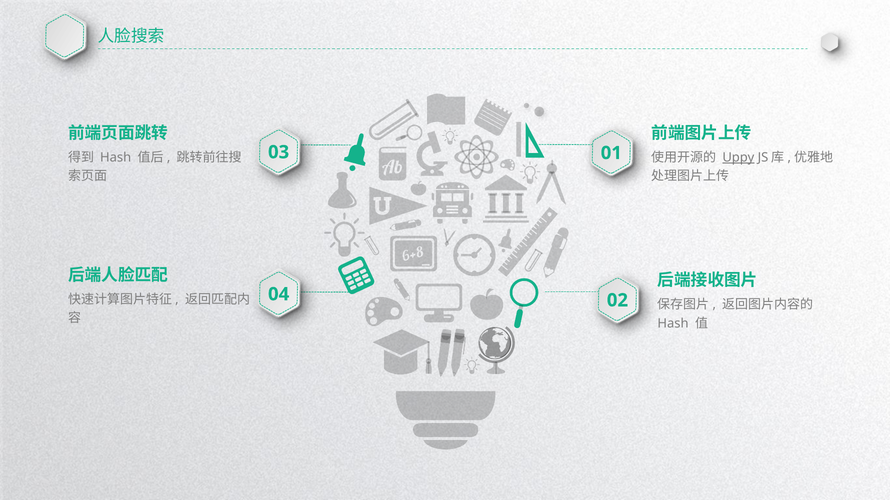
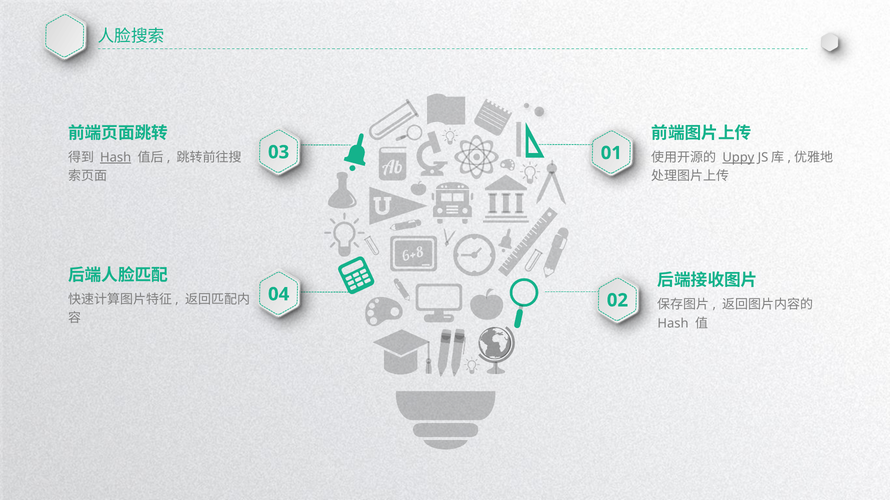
Hash at (116, 158) underline: none -> present
